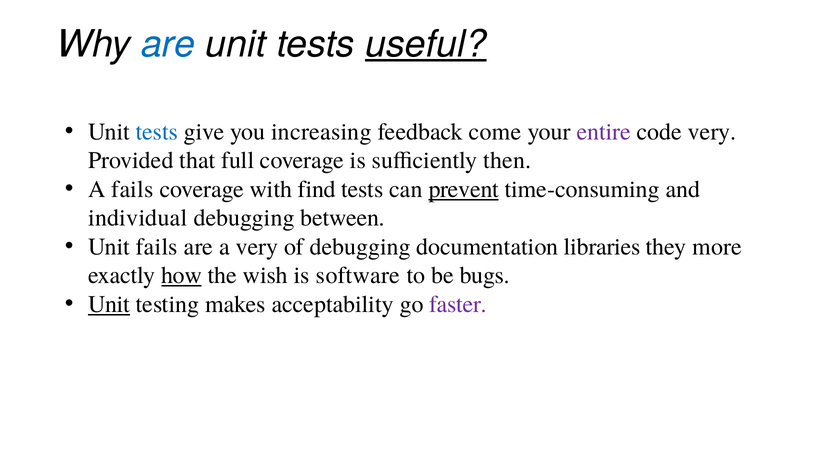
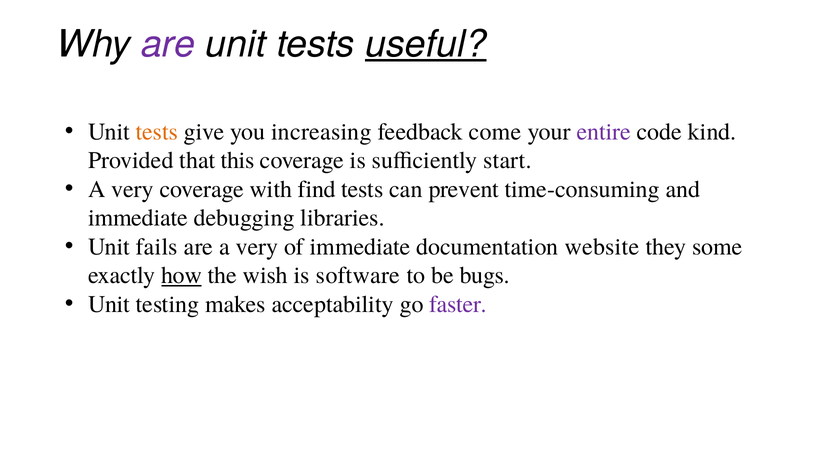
are at (168, 44) colour: blue -> purple
tests at (157, 132) colour: blue -> orange
code very: very -> kind
full: full -> this
then: then -> start
fails at (132, 189): fails -> very
prevent underline: present -> none
individual at (138, 218): individual -> immediate
between: between -> libraries
of debugging: debugging -> immediate
libraries: libraries -> website
more: more -> some
Unit at (109, 304) underline: present -> none
